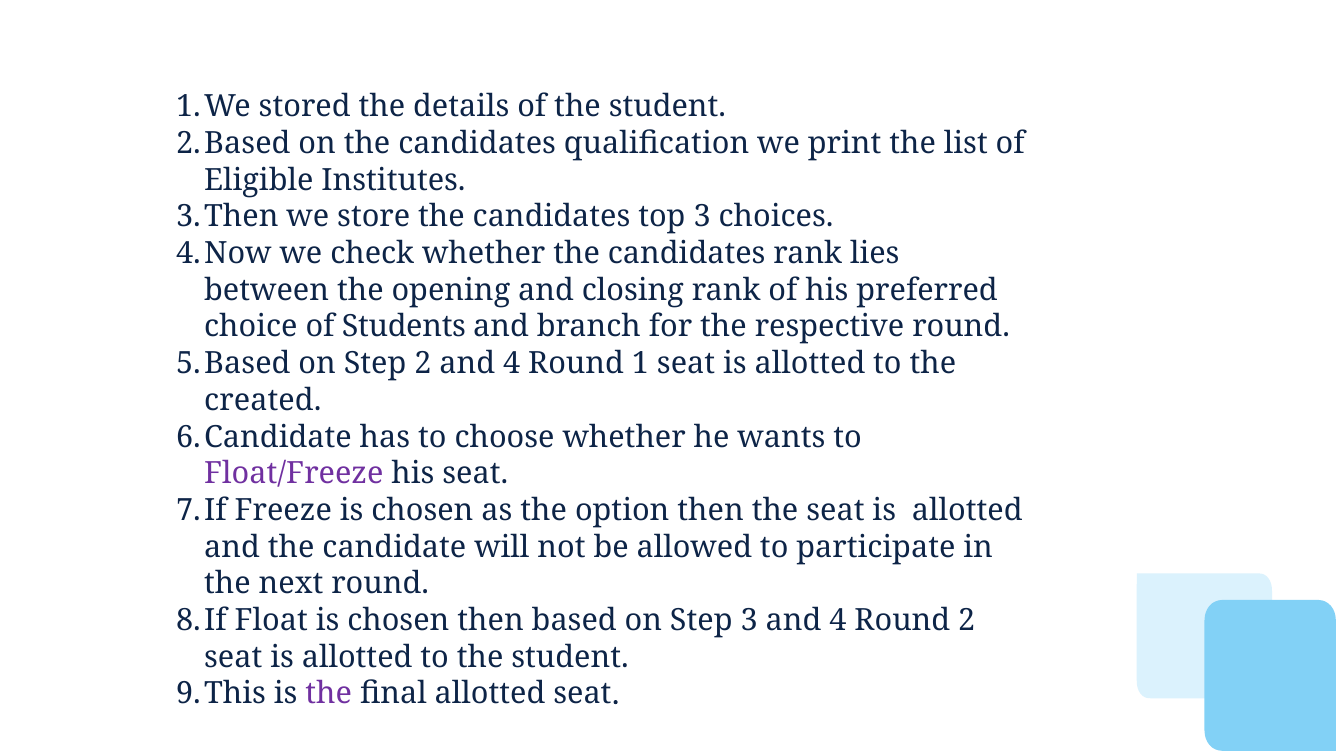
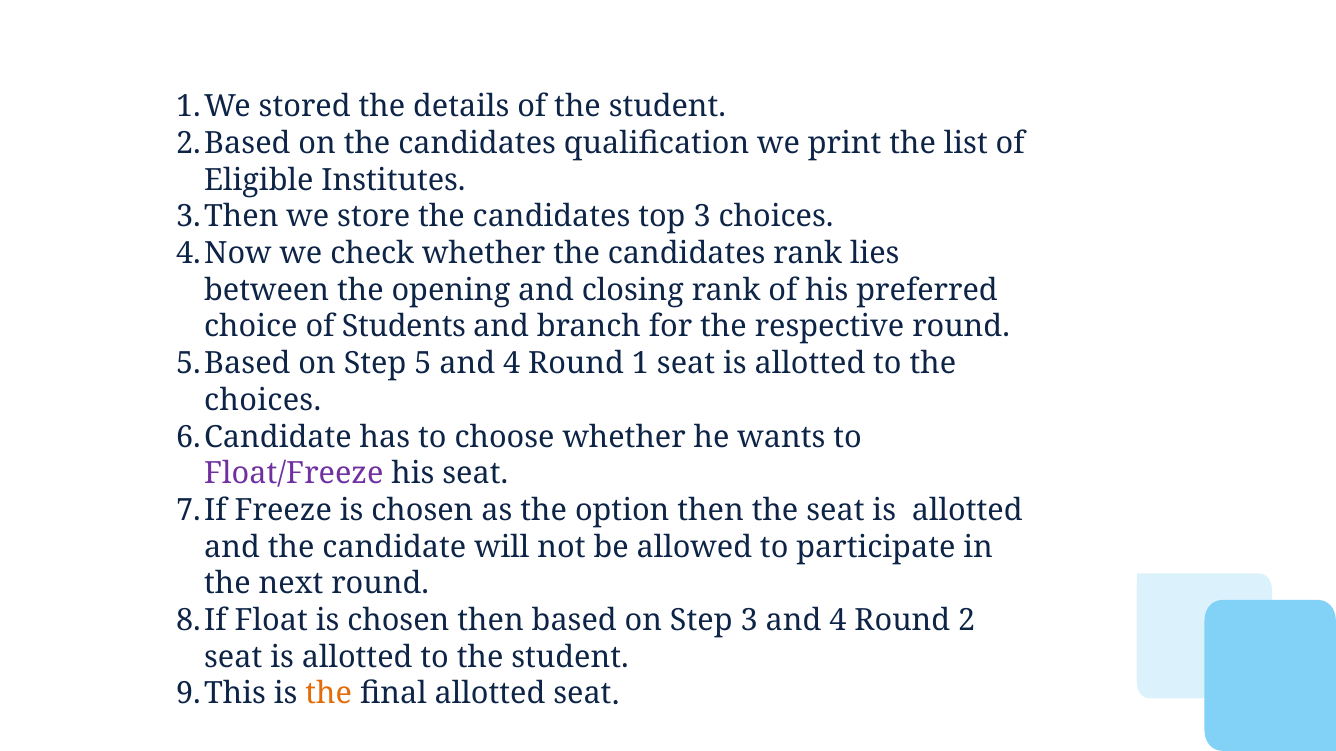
Step 2: 2 -> 5
created at (263, 400): created -> choices
the at (329, 694) colour: purple -> orange
